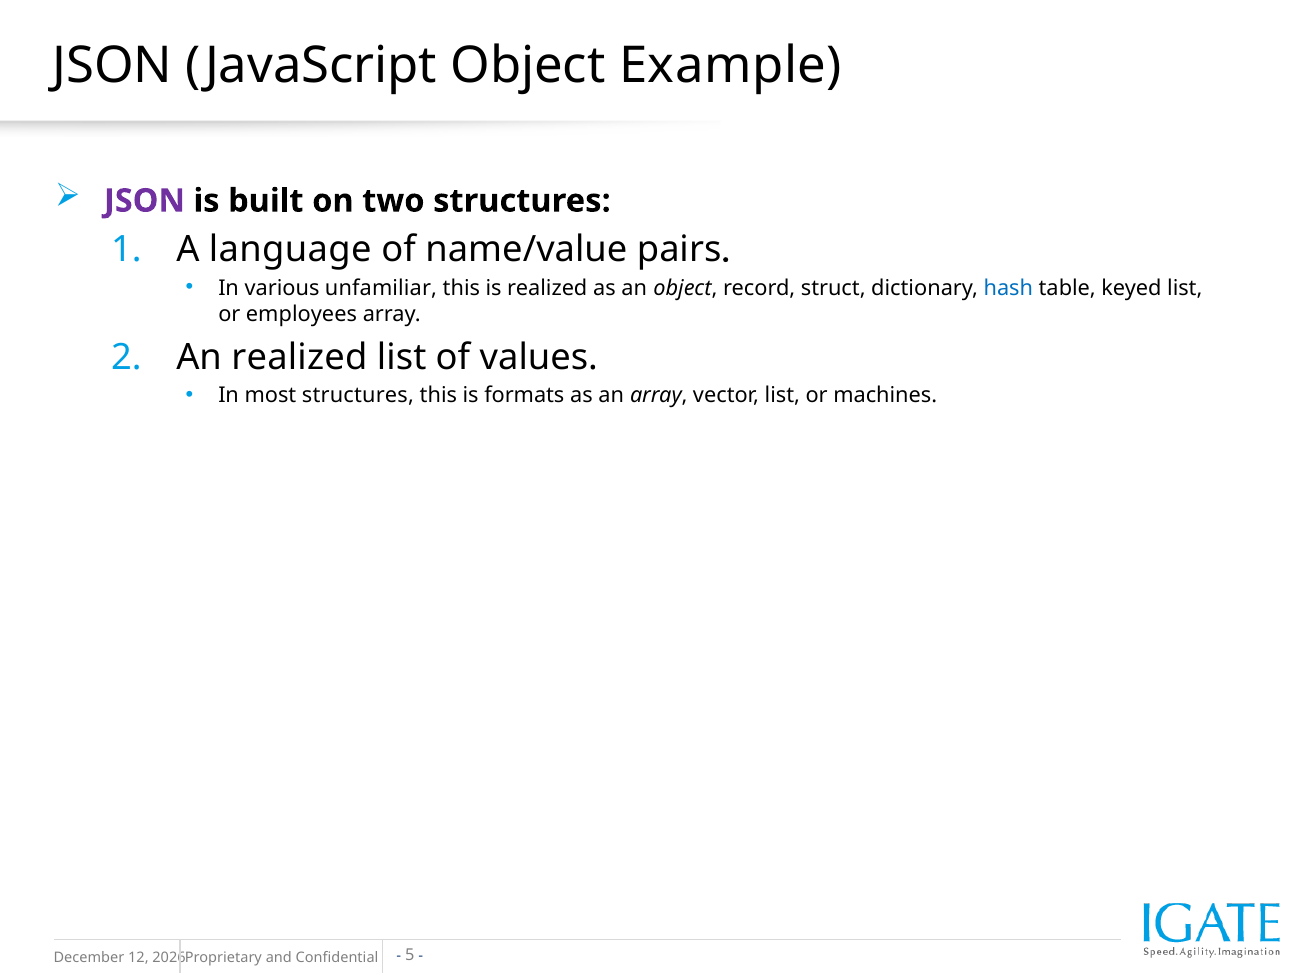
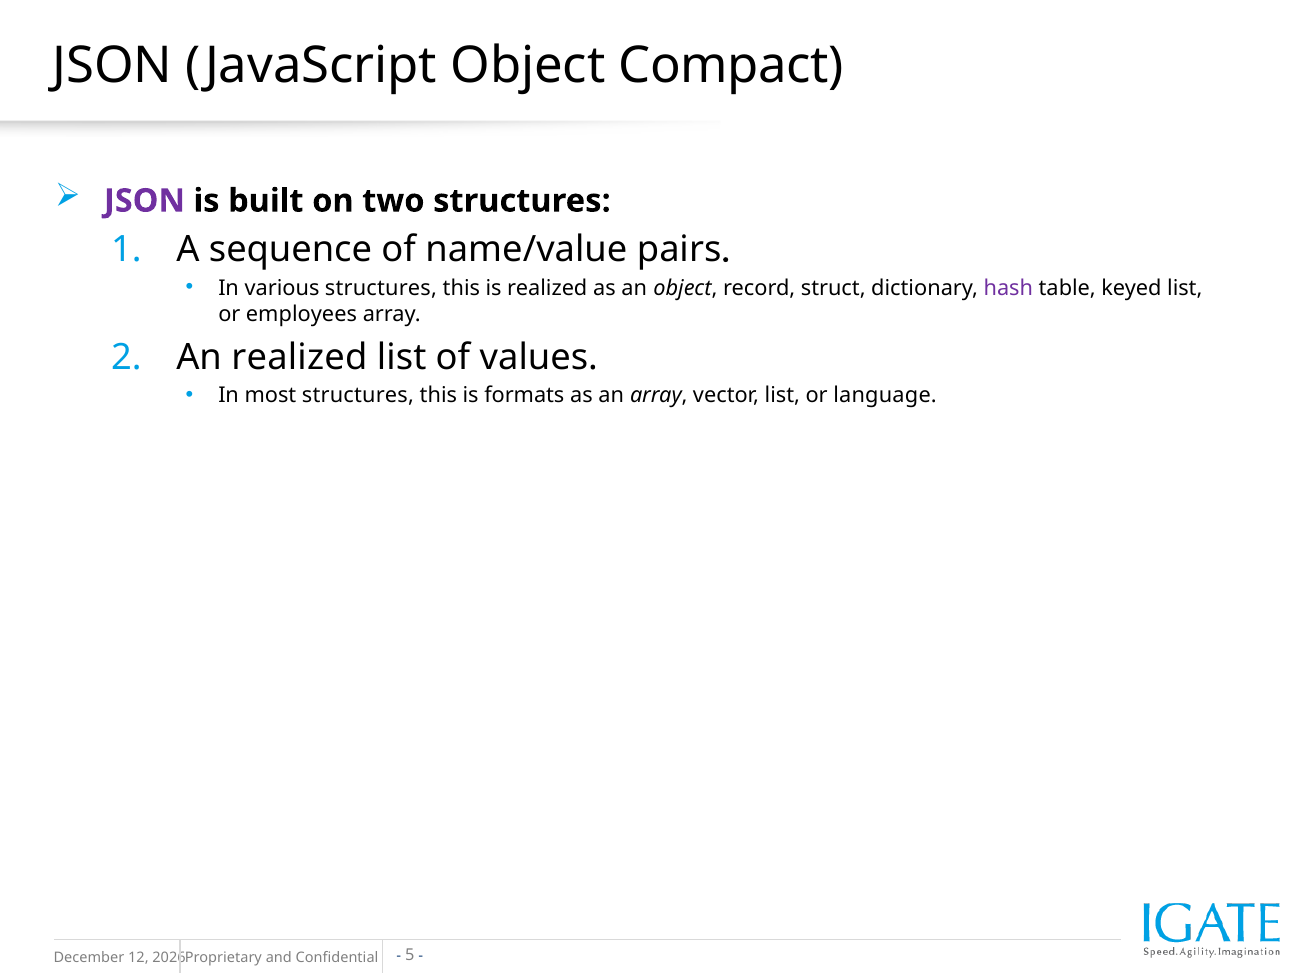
Example: Example -> Compact
language: language -> sequence
various unfamiliar: unfamiliar -> structures
hash colour: blue -> purple
machines: machines -> language
